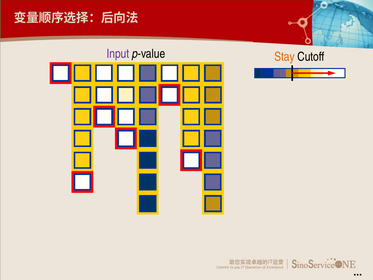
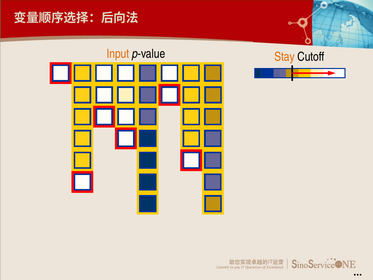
Input colour: purple -> orange
